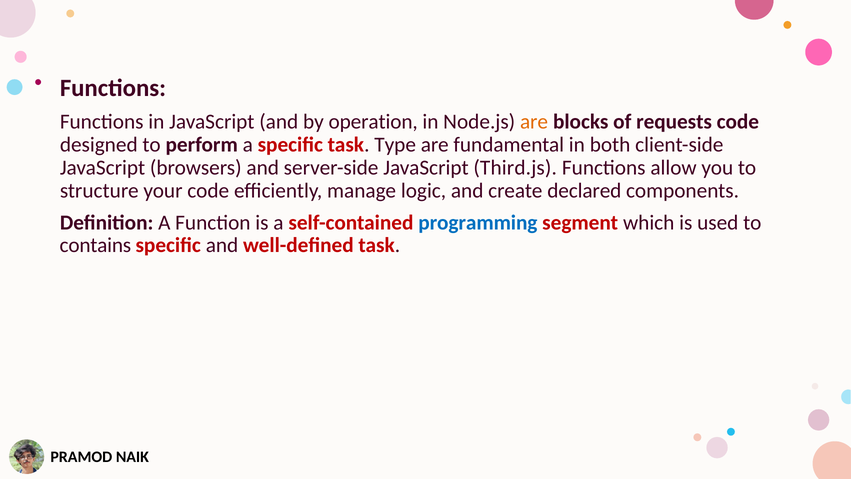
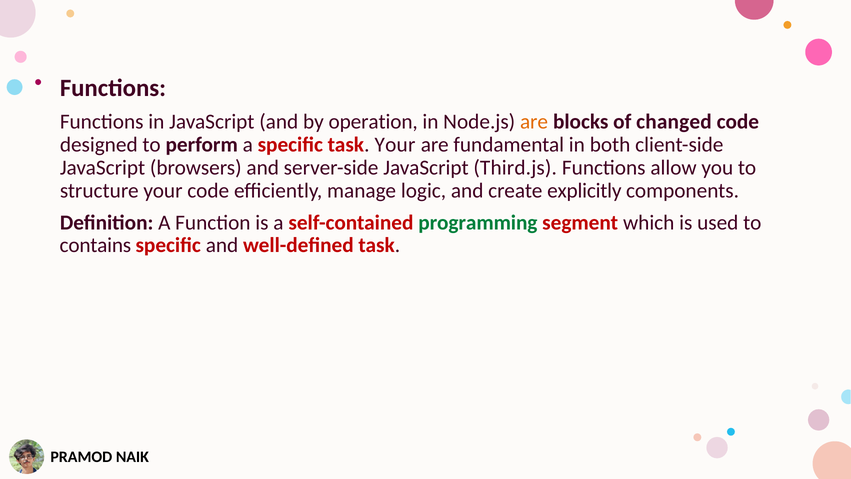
requests: requests -> changed
task Type: Type -> Your
declared: declared -> explicitly
programming colour: blue -> green
